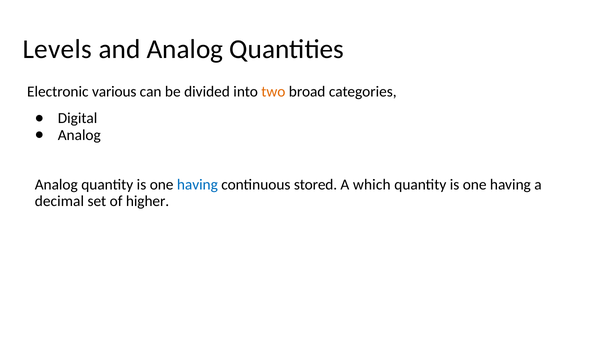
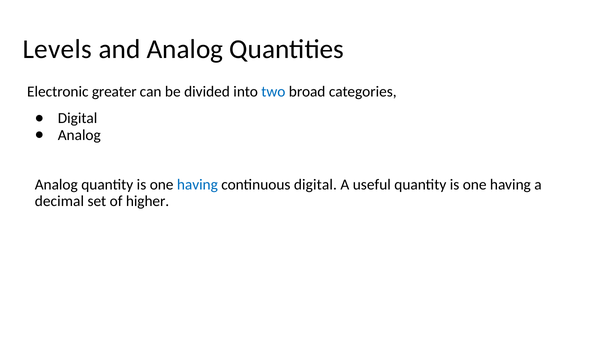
various: various -> greater
two colour: orange -> blue
continuous stored: stored -> digital
which: which -> useful
